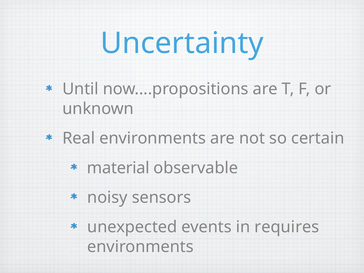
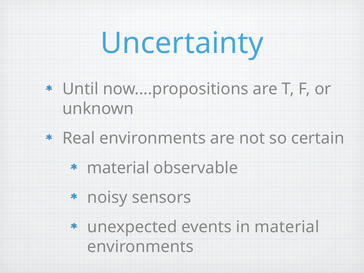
in requires: requires -> material
